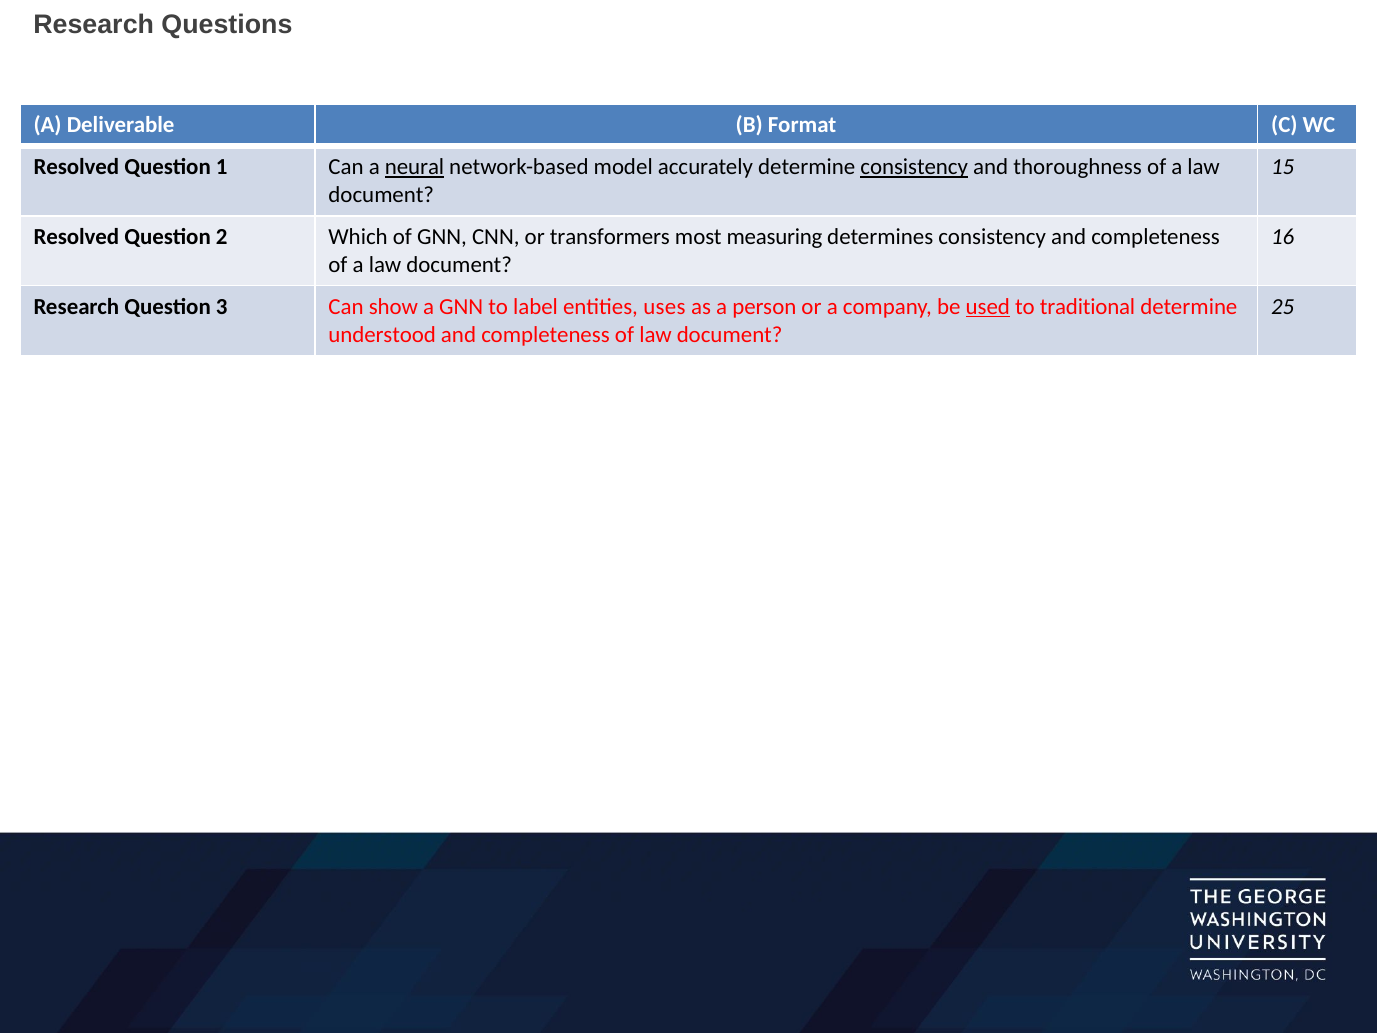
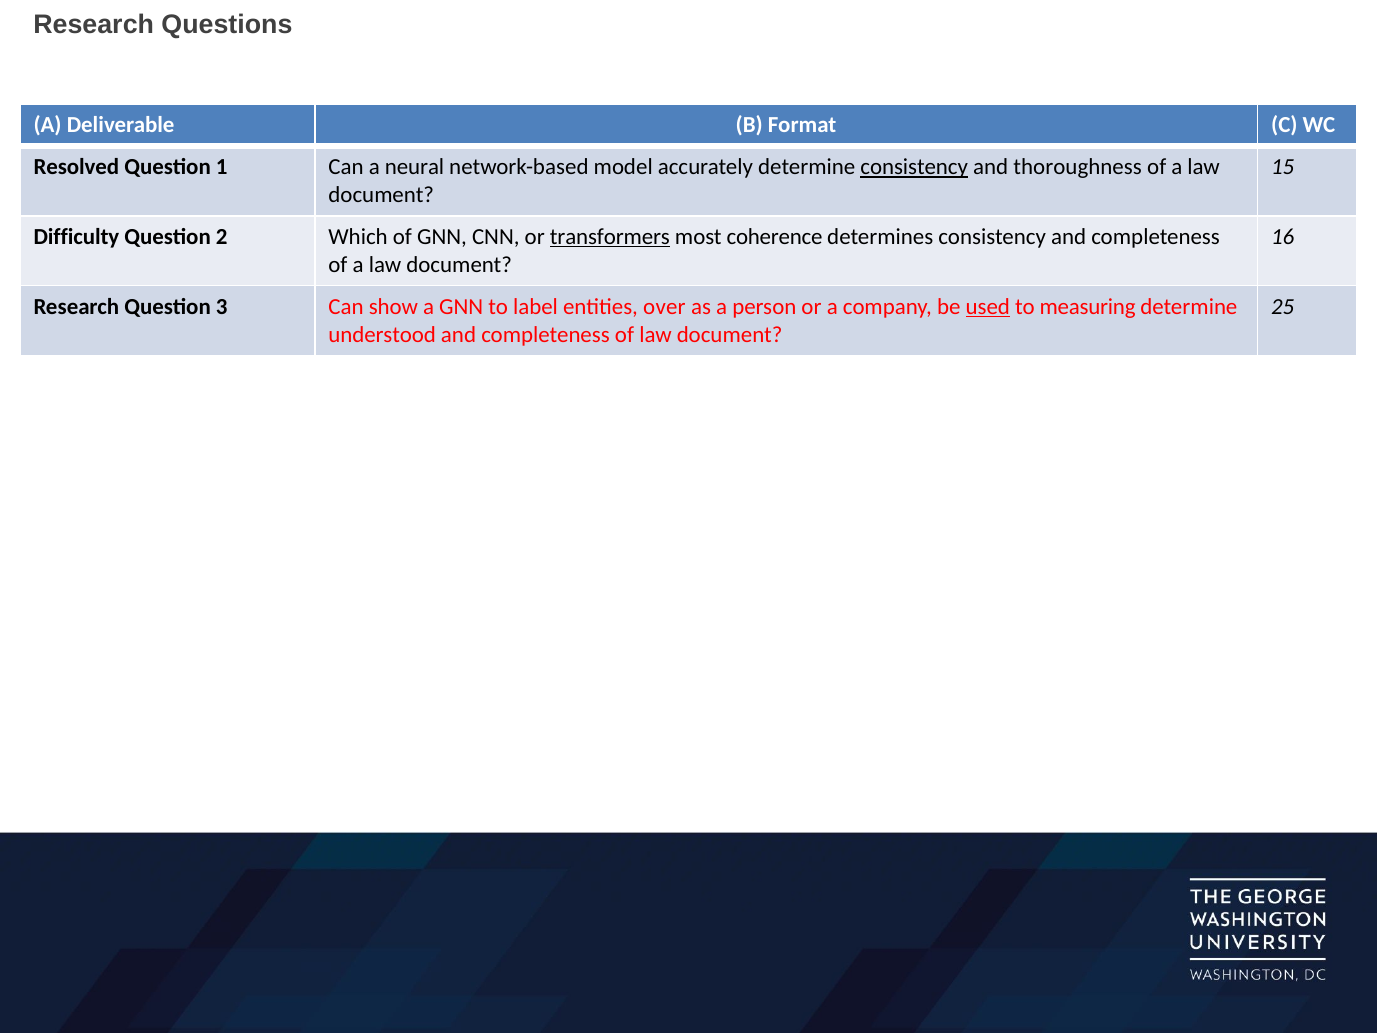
neural underline: present -> none
Resolved at (76, 237): Resolved -> Difficulty
transformers underline: none -> present
measuring: measuring -> coherence
uses: uses -> over
traditional: traditional -> measuring
